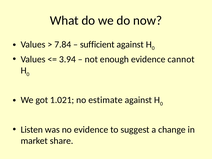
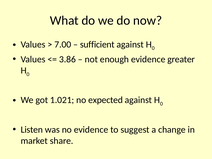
7.84: 7.84 -> 7.00
3.94: 3.94 -> 3.86
cannot: cannot -> greater
estimate: estimate -> expected
